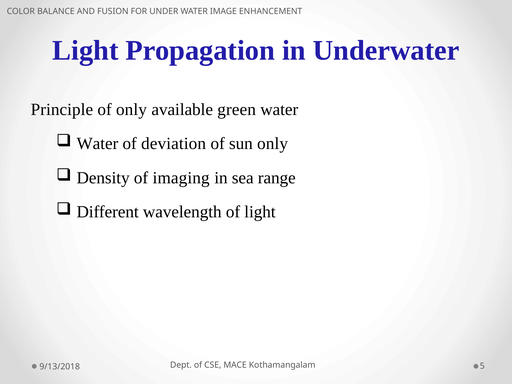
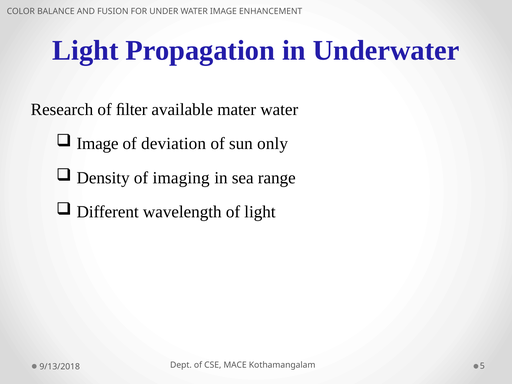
Principle: Principle -> Research
of only: only -> ﬁlter
green: green -> mater
Water at (97, 144): Water -> Image
